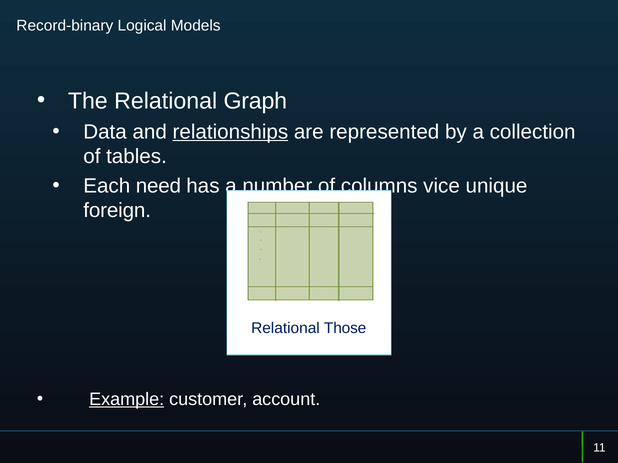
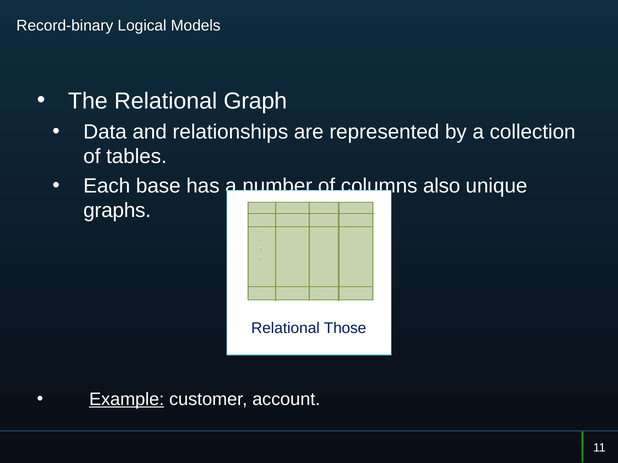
relationships underline: present -> none
need: need -> base
vice: vice -> also
foreign: foreign -> graphs
